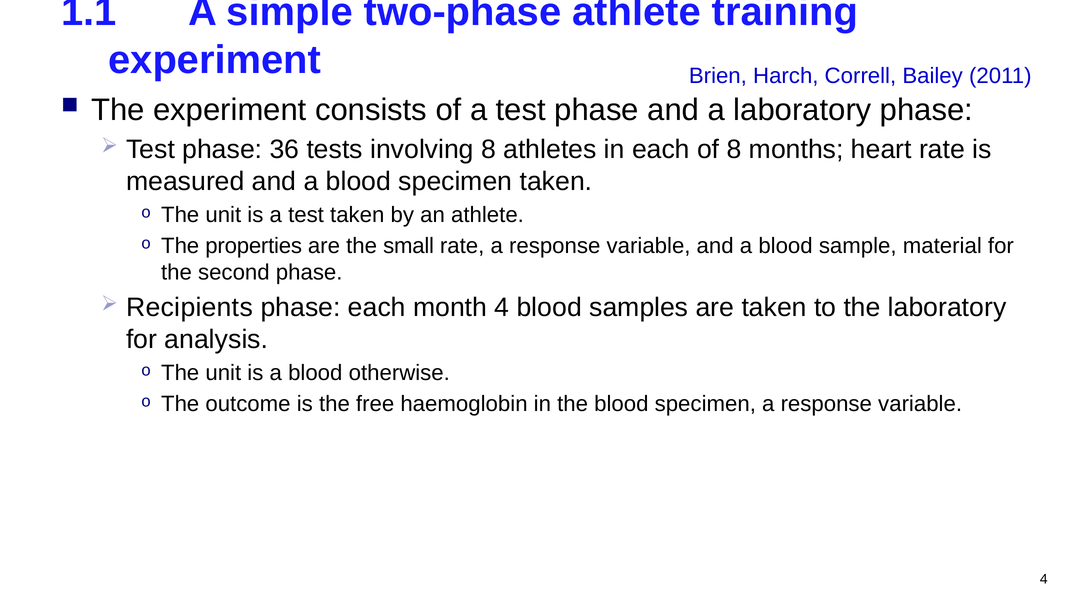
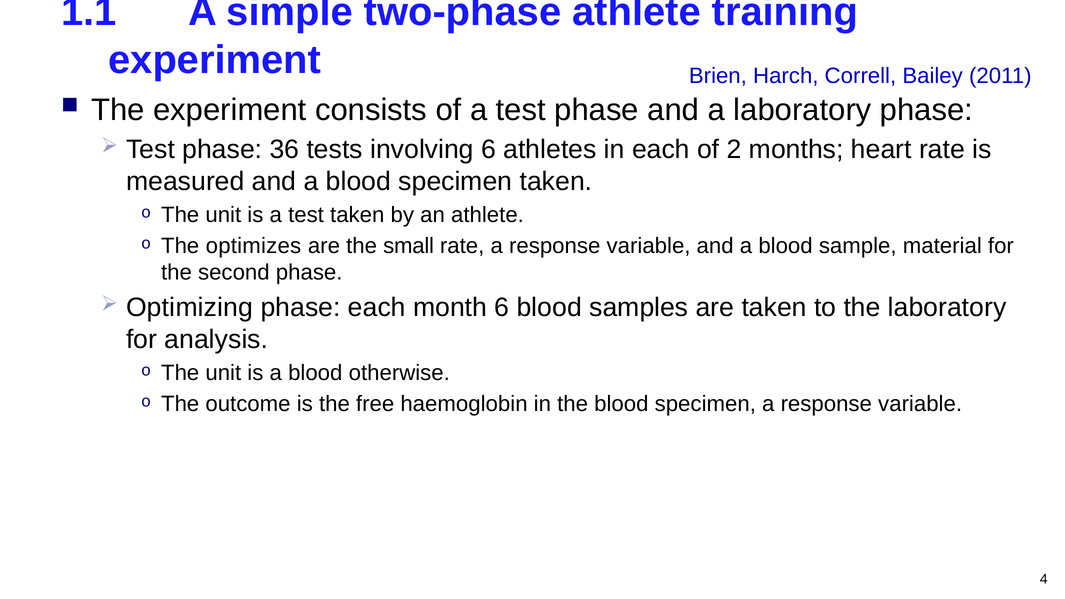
involving 8: 8 -> 6
of 8: 8 -> 2
properties: properties -> optimizes
Recipients: Recipients -> Optimizing
month 4: 4 -> 6
